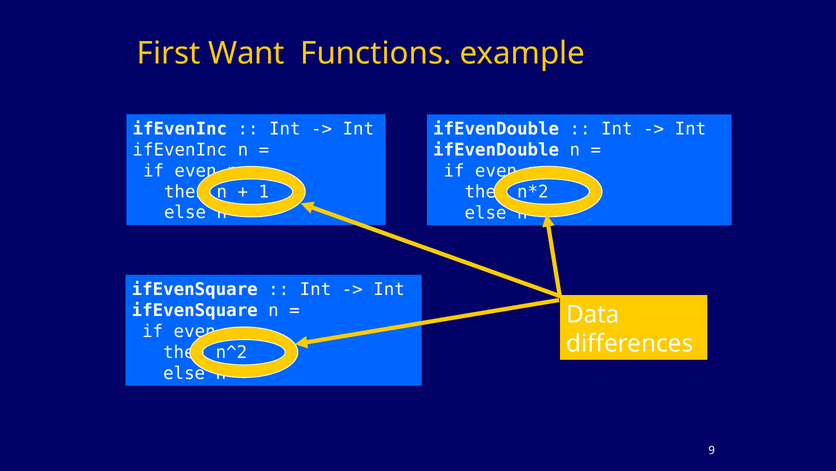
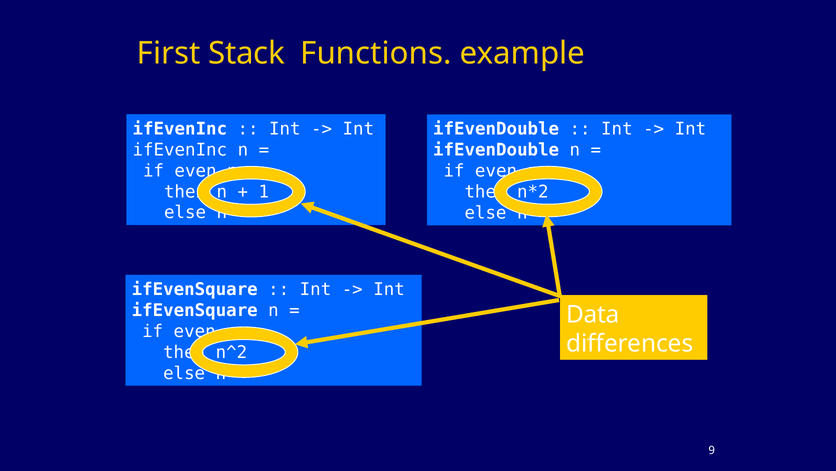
Want: Want -> Stack
